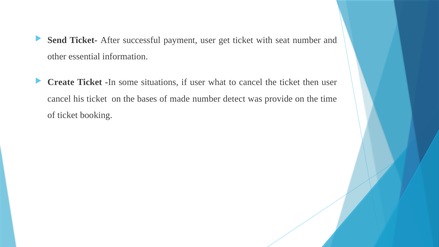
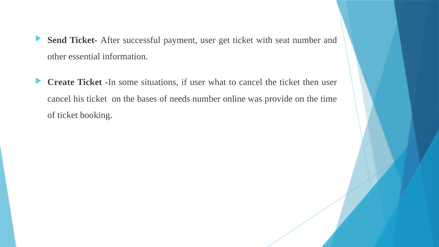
made: made -> needs
detect: detect -> online
